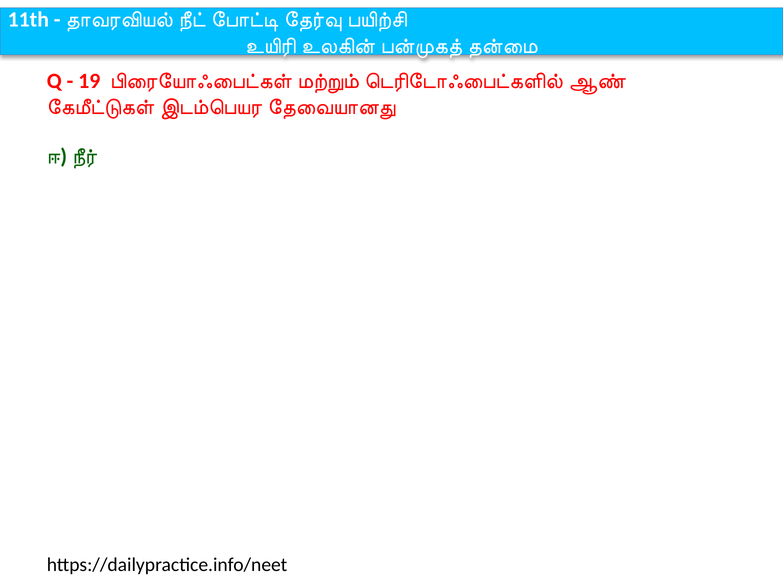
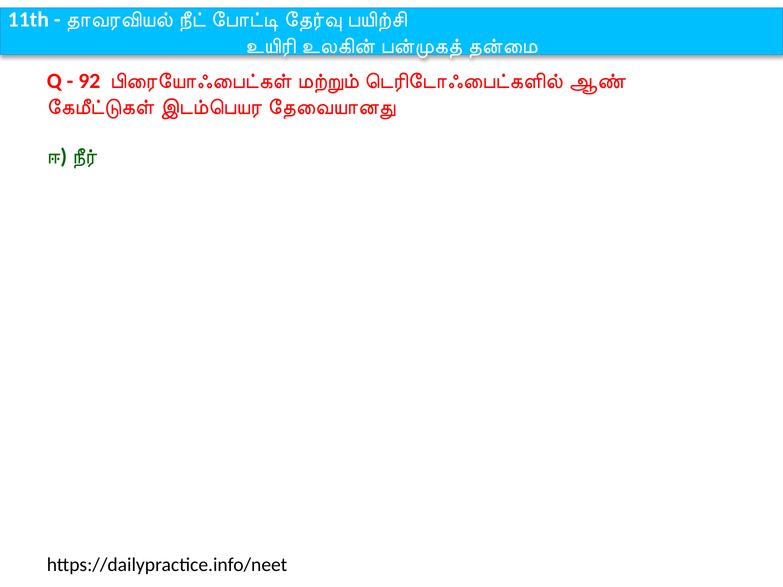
19: 19 -> 92
